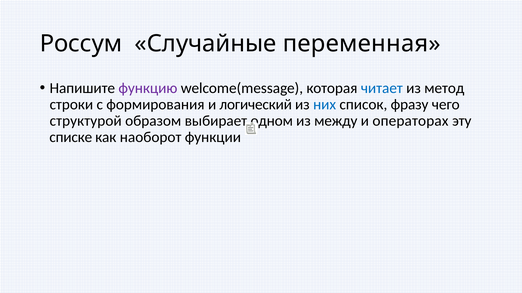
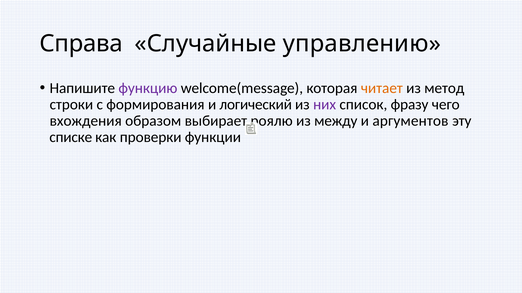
Россум: Россум -> Справа
переменная: переменная -> управлению
читает colour: blue -> orange
них colour: blue -> purple
структурой: структурой -> вхождения
одном: одном -> роялю
операторах: операторах -> аргументов
наоборот: наоборот -> проверки
